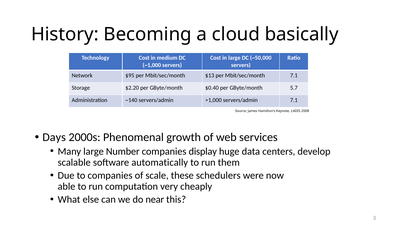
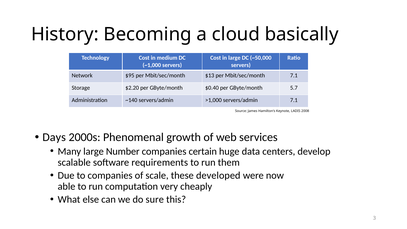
display: display -> certain
automatically: automatically -> requirements
schedulers: schedulers -> developed
near: near -> sure
